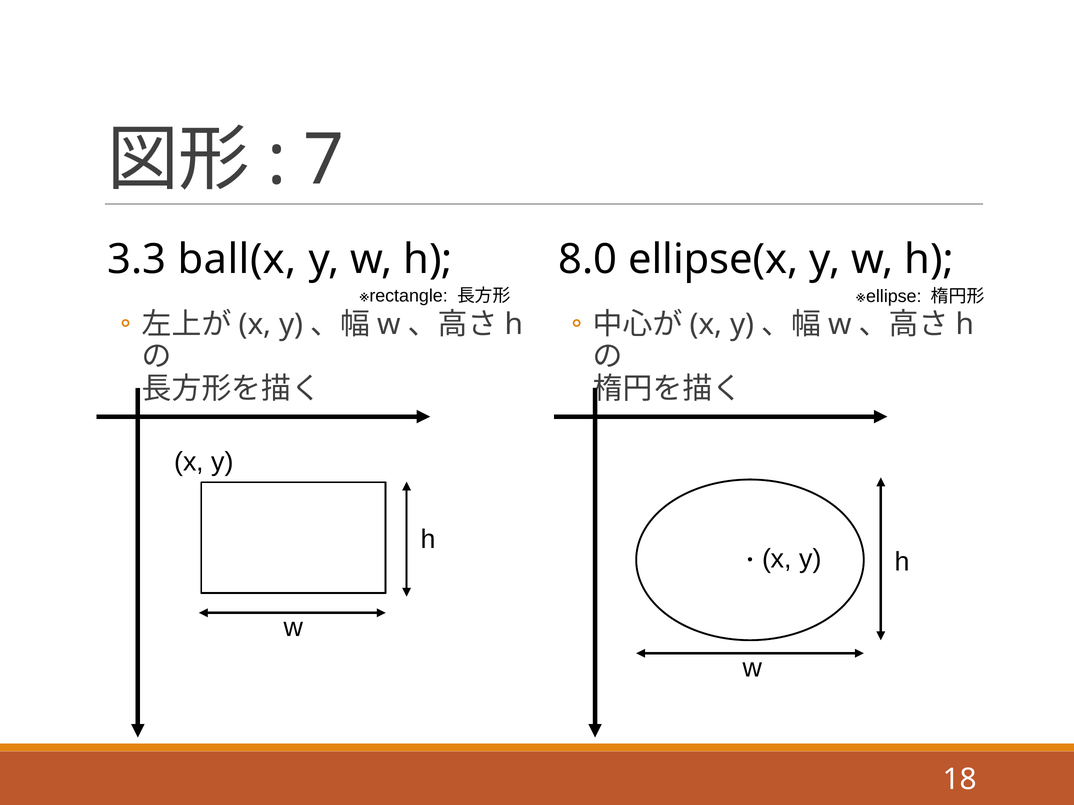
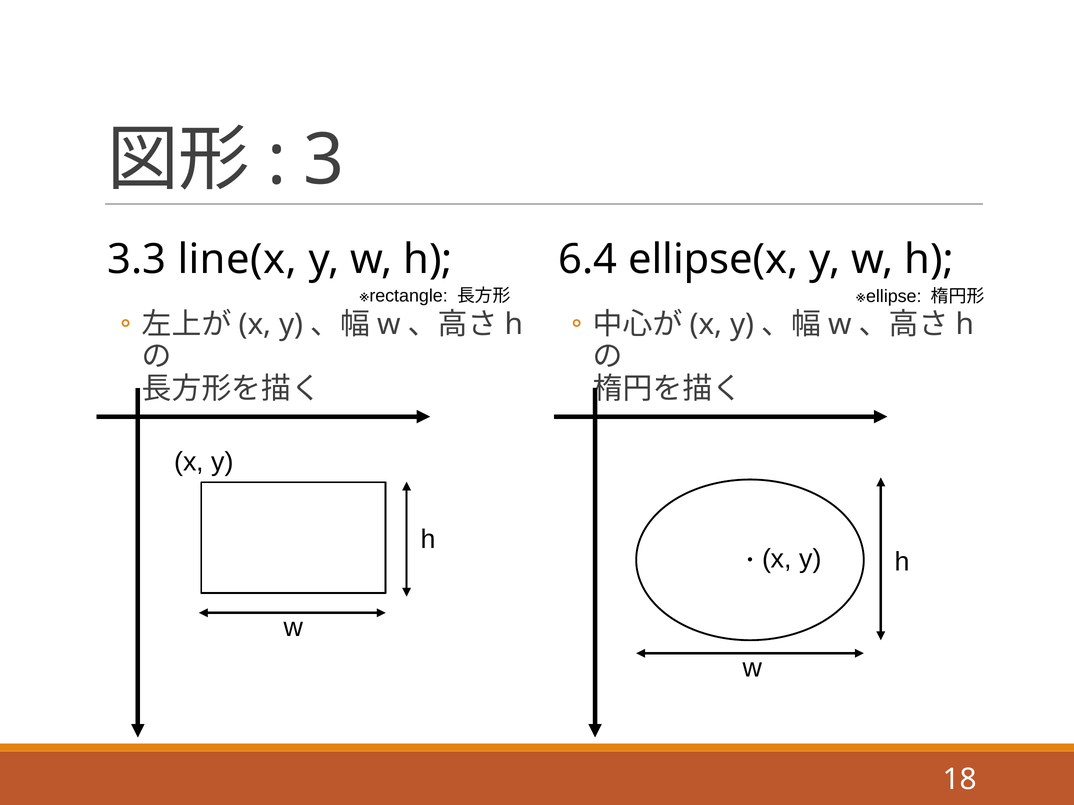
7: 7 -> 3
ball(x: ball(x -> line(x
8.0: 8.0 -> 6.4
